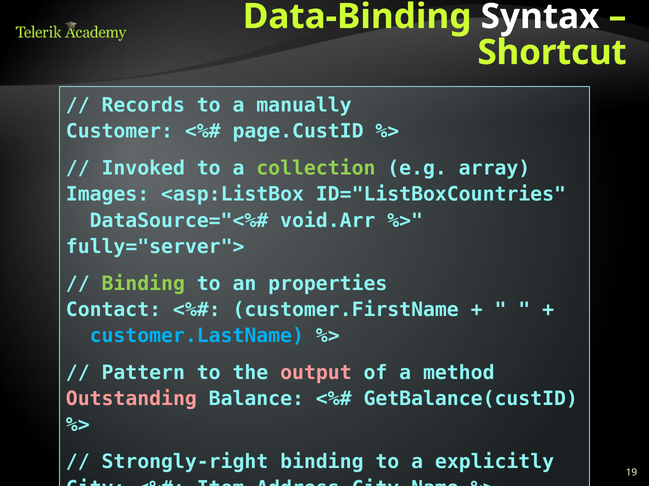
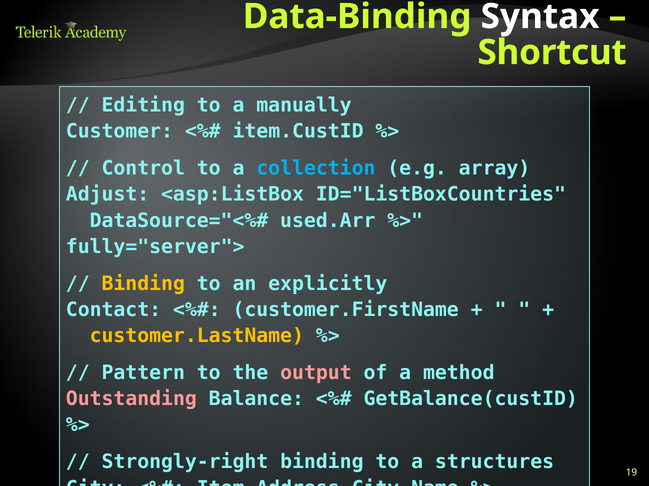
Records: Records -> Editing
page.CustID: page.CustID -> item.CustID
Invoked: Invoked -> Control
collection colour: light green -> light blue
Images: Images -> Adjust
void.Arr: void.Arr -> used.Arr
Binding at (143, 284) colour: light green -> yellow
properties: properties -> explicitly
customer.LastName colour: light blue -> yellow
explicitly: explicitly -> structures
